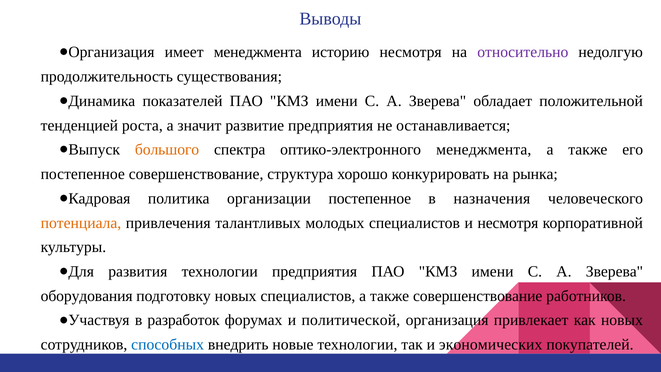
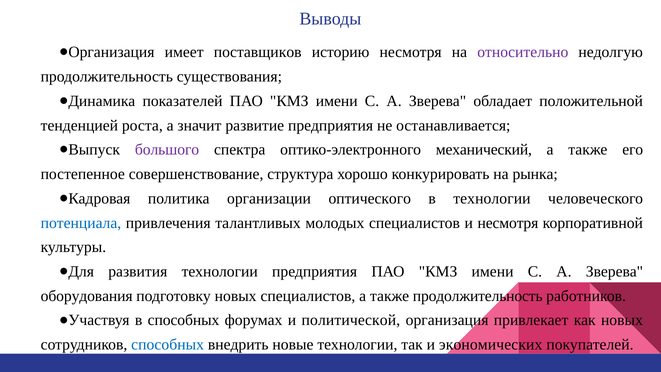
имеет менеджмента: менеджмента -> поставщиков
большого colour: orange -> purple
оптико-электронного менеджмента: менеджмента -> механический
организации постепенное: постепенное -> оптического
в назначения: назначения -> технологии
потенциала colour: orange -> blue
также совершенствование: совершенствование -> продолжительность
в разработок: разработок -> способных
